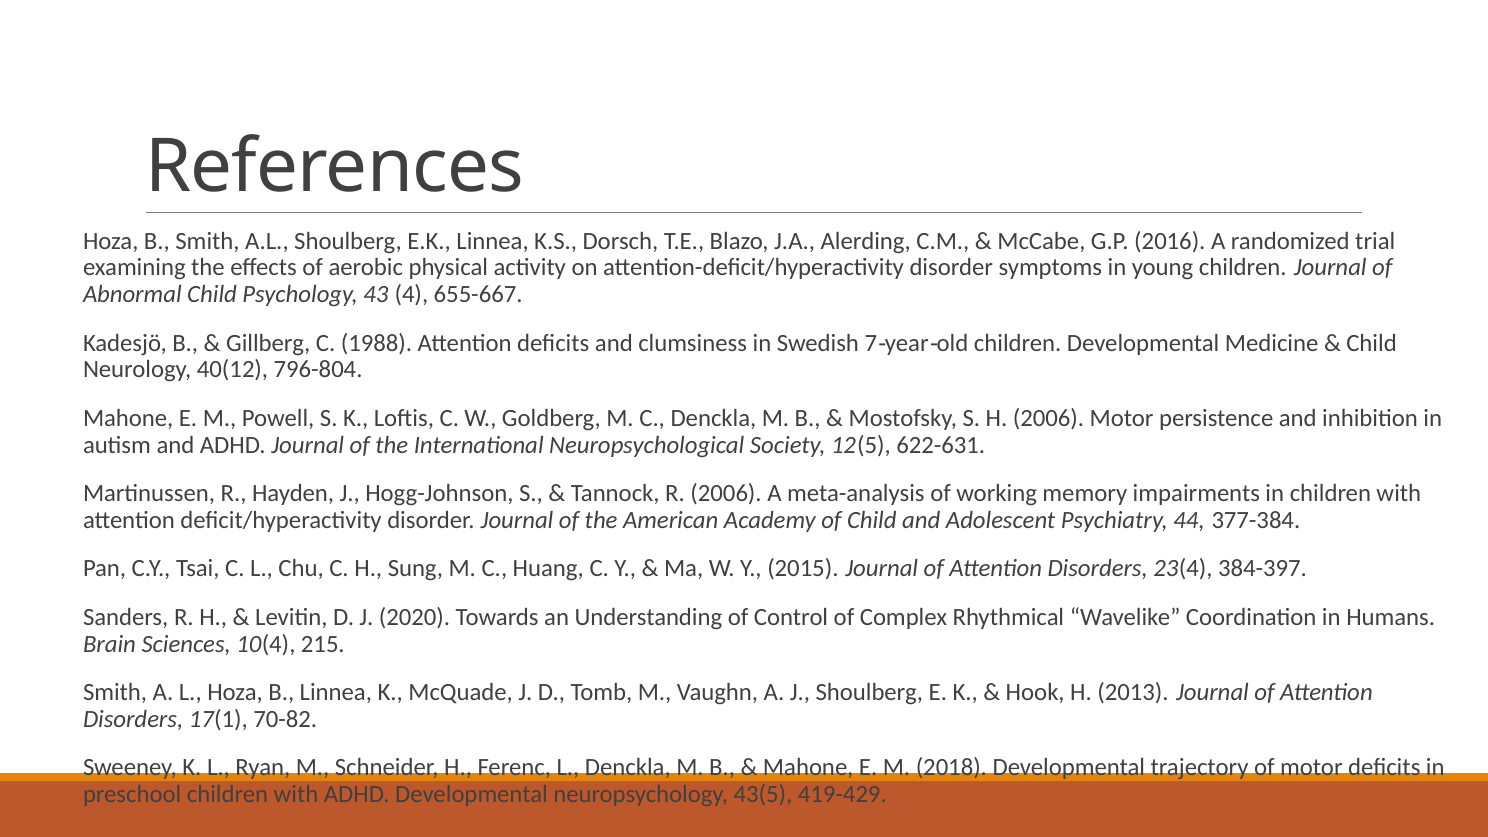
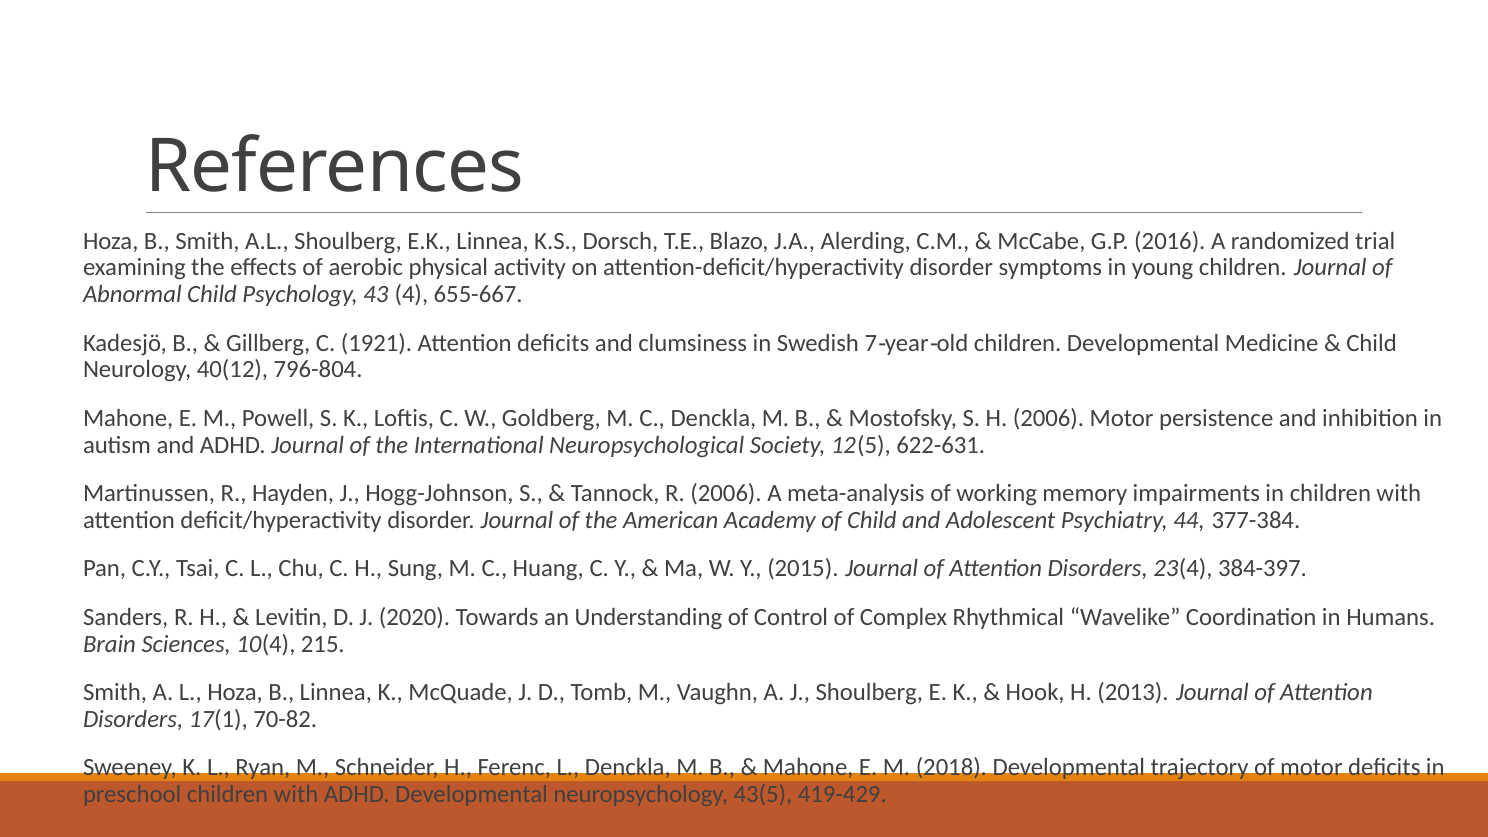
1988: 1988 -> 1921
